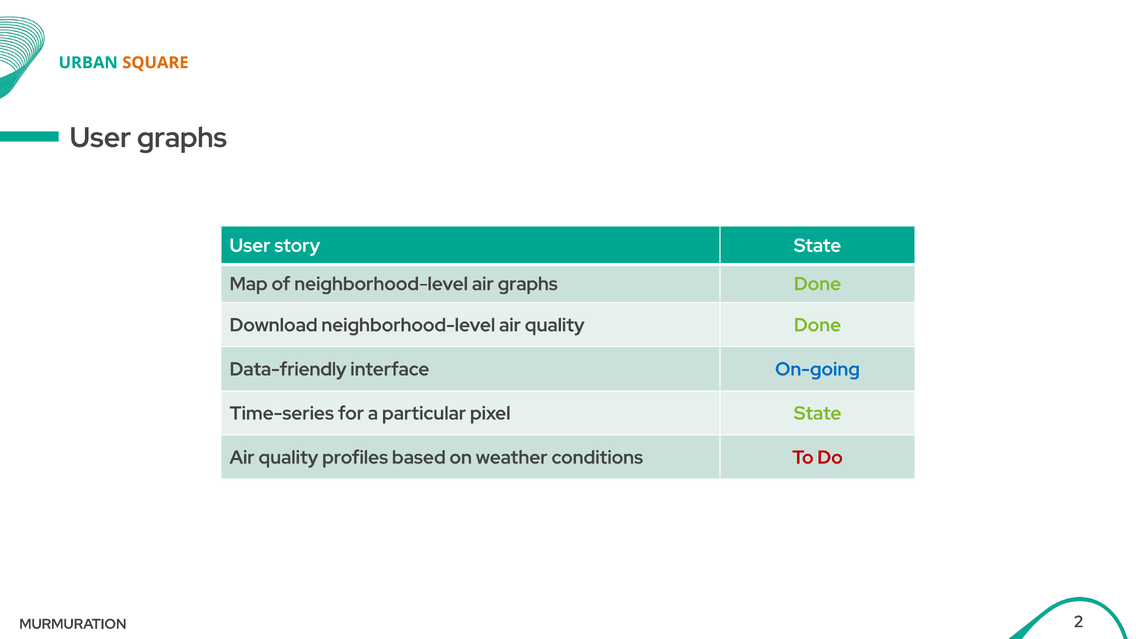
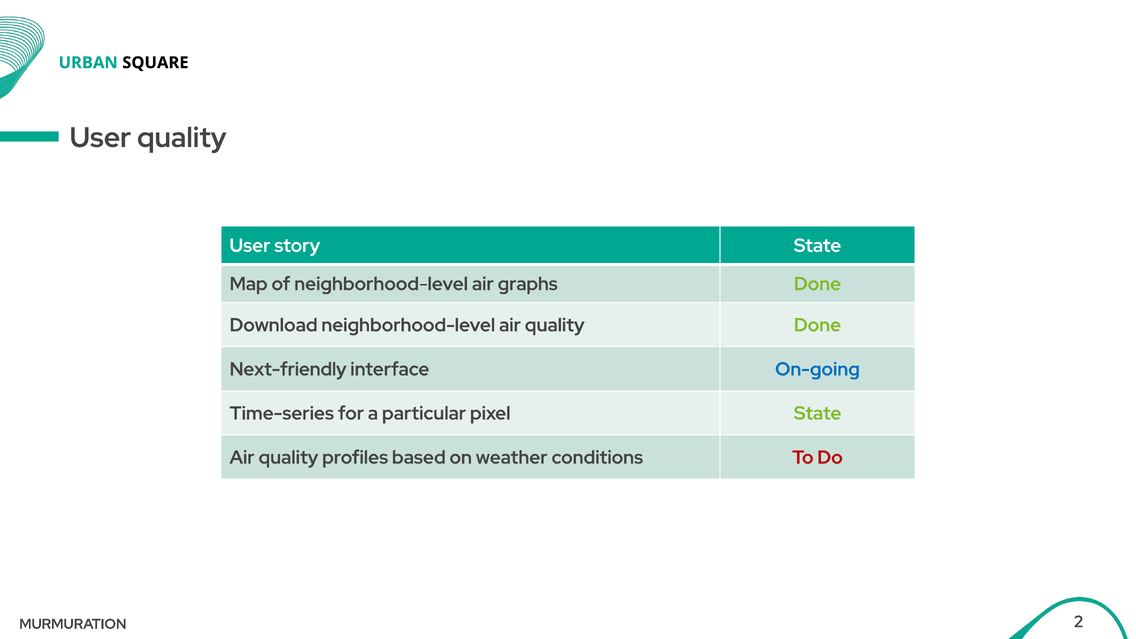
SQUARE colour: orange -> black
User graphs: graphs -> quality
Data-friendly: Data-friendly -> Next-friendly
